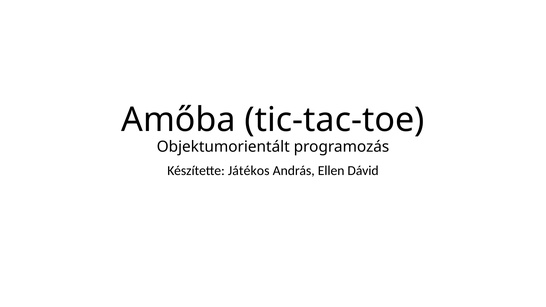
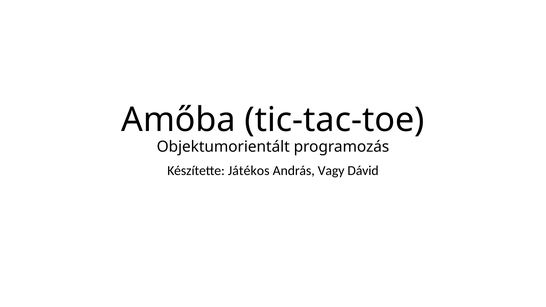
Ellen: Ellen -> Vagy
